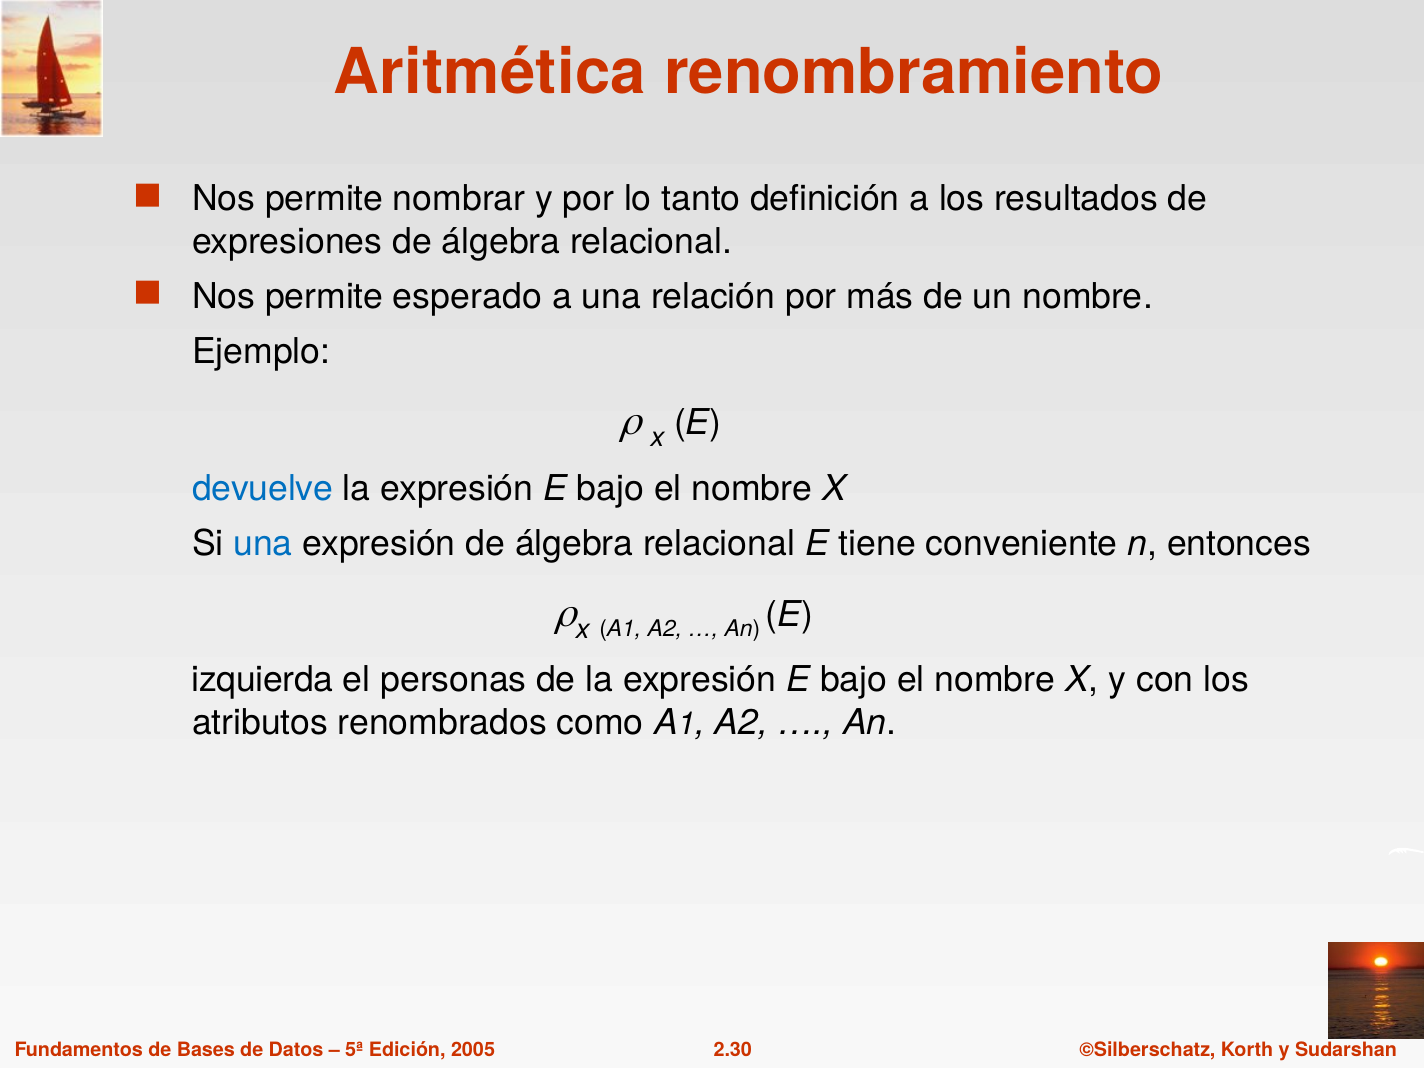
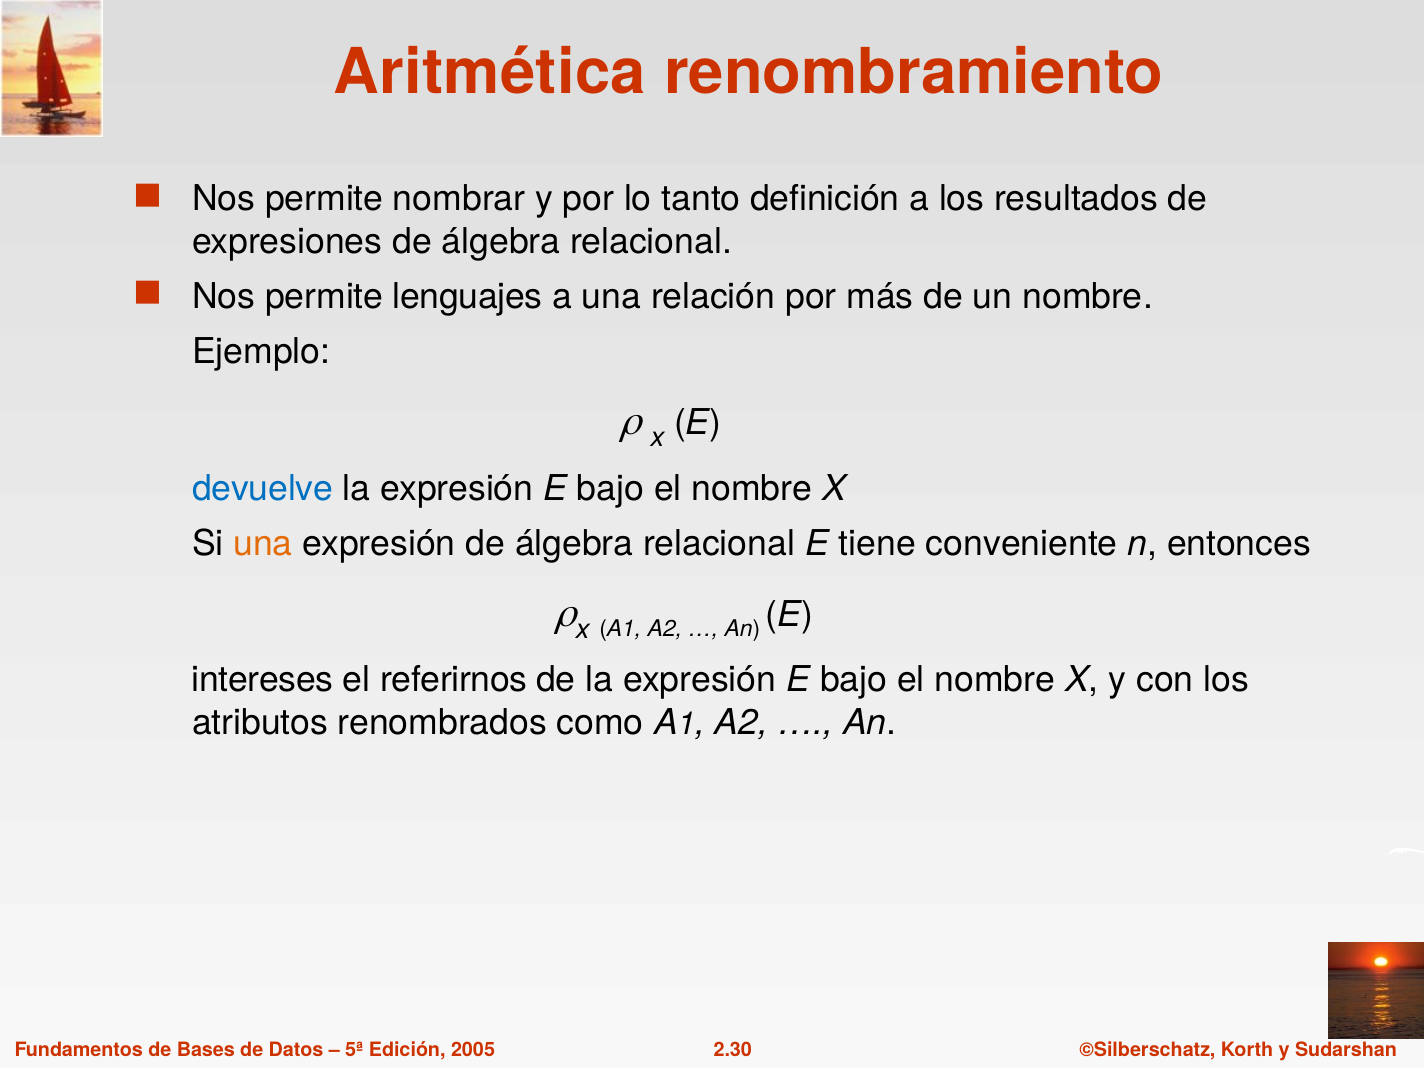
esperado: esperado -> lenguajes
una at (263, 544) colour: blue -> orange
izquierda: izquierda -> intereses
personas: personas -> referirnos
